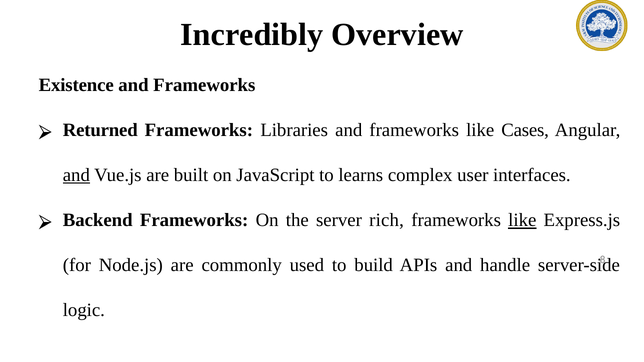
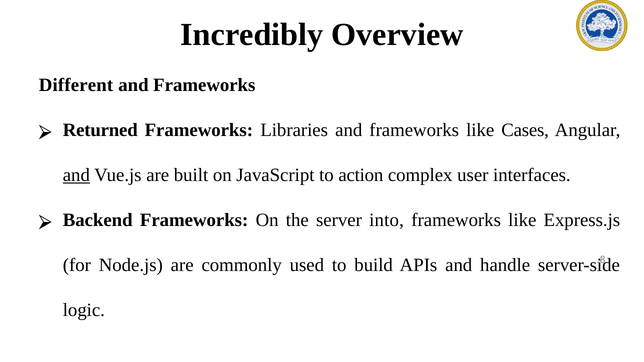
Existence: Existence -> Different
learns: learns -> action
rich: rich -> into
like at (522, 220) underline: present -> none
